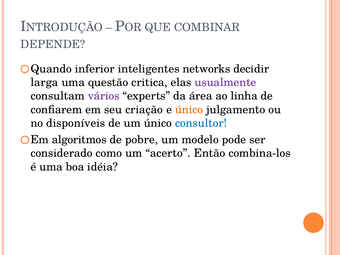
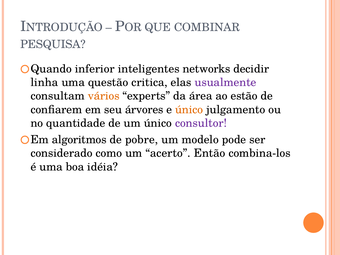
DEPENDE: DEPENDE -> PESQUISA
larga: larga -> linha
vários colour: purple -> orange
linha: linha -> estão
criação: criação -> árvores
disponíveis: disponíveis -> quantidade
consultor colour: blue -> purple
